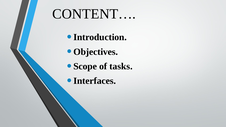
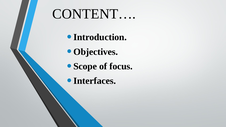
tasks: tasks -> focus
